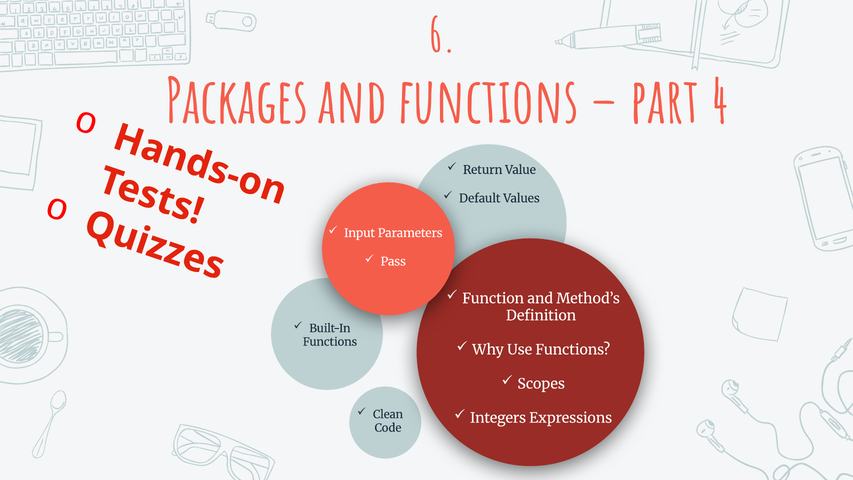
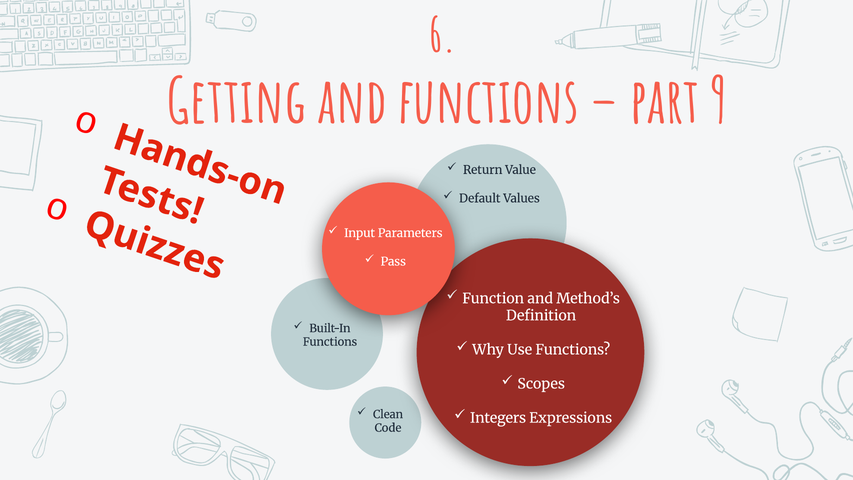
Packages: Packages -> Getting
4: 4 -> 9
